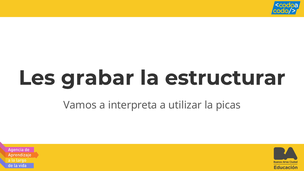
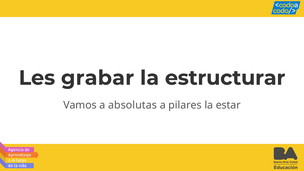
interpreta: interpreta -> absolutas
utilizar: utilizar -> pilares
picas: picas -> estar
